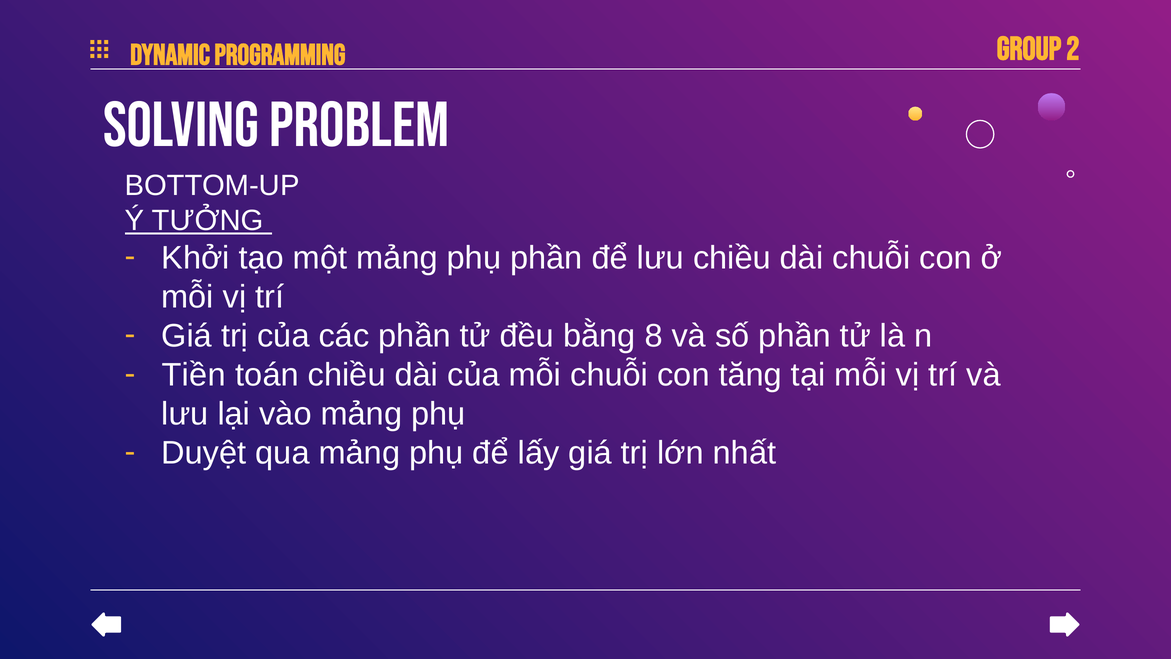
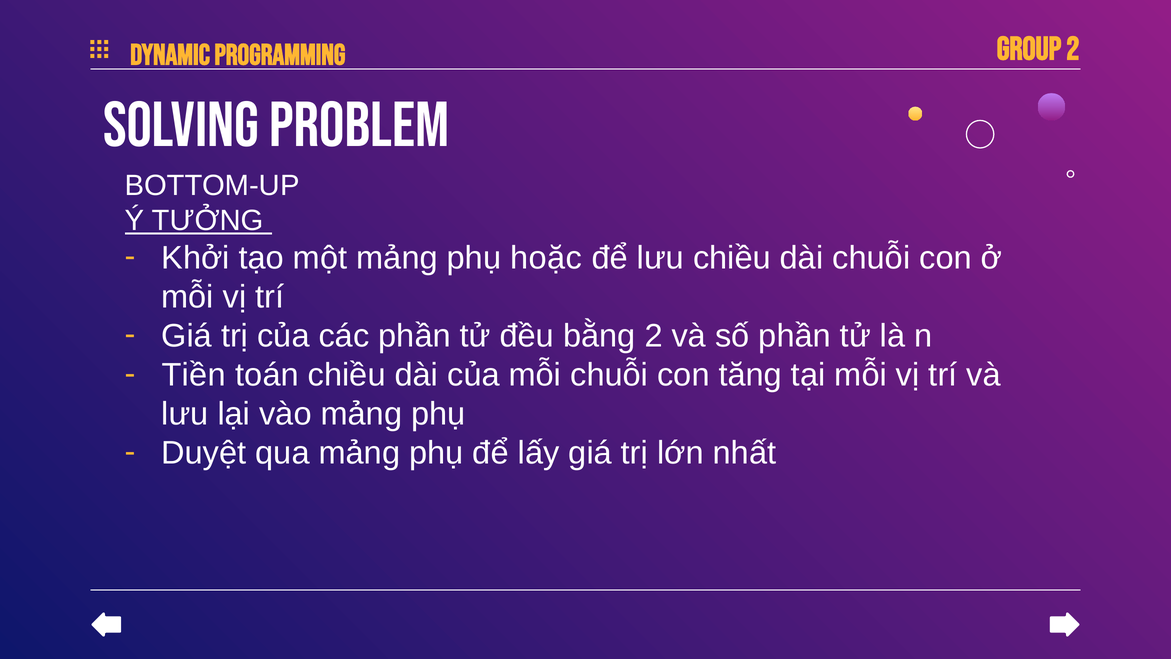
phụ phần: phần -> hoặc
bằng 8: 8 -> 2
